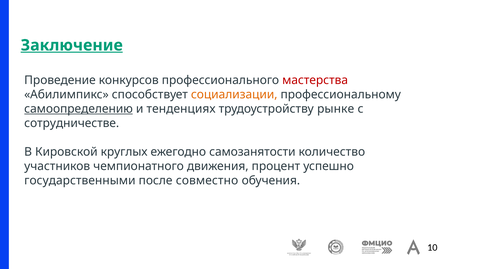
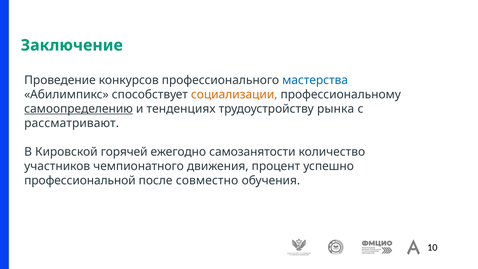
Заключение underline: present -> none
мастерства colour: red -> blue
рынке: рынке -> рынка
сотрудничестве: сотрудничестве -> рассматривают
круглых: круглых -> горячей
государственными: государственными -> профессиональной
